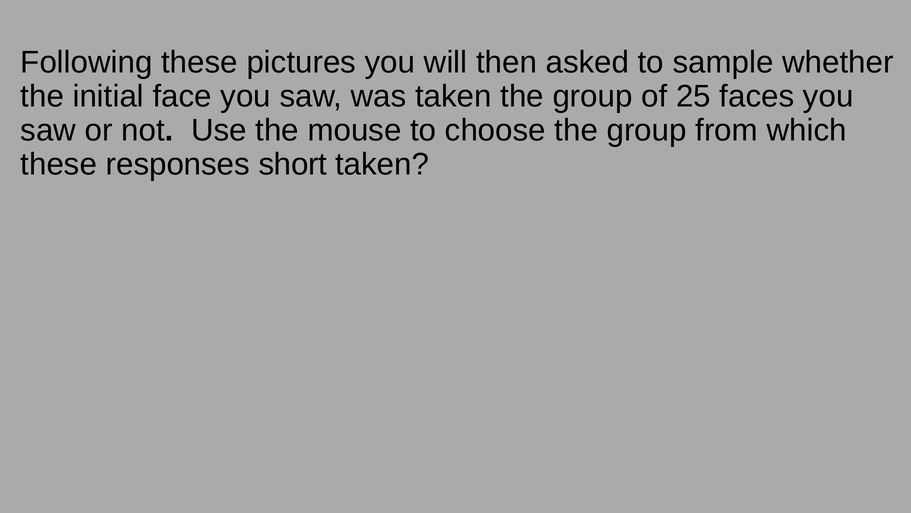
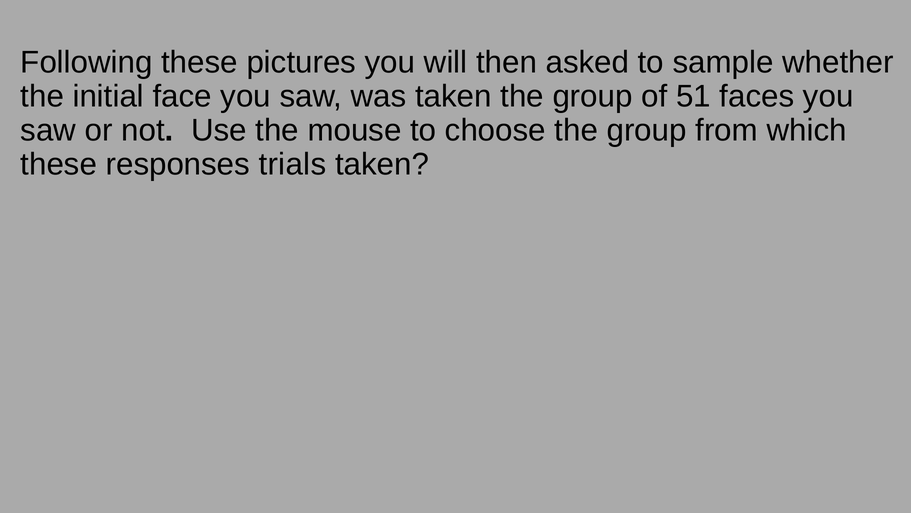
25: 25 -> 51
short: short -> trials
